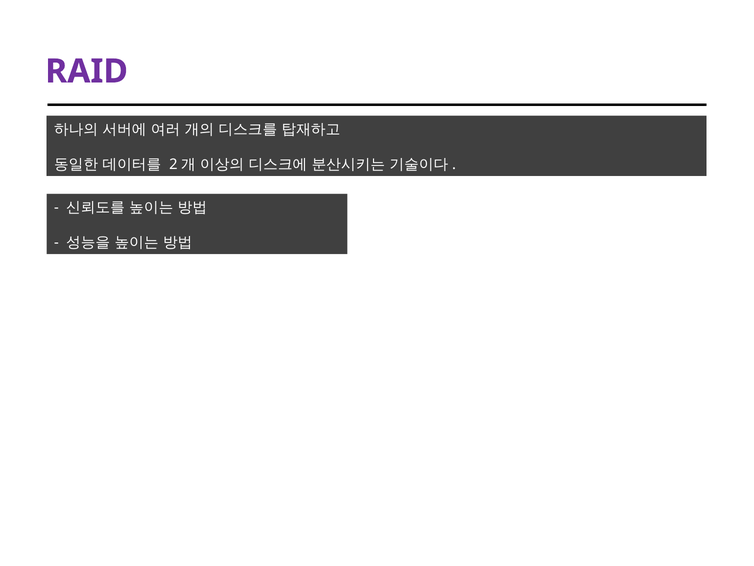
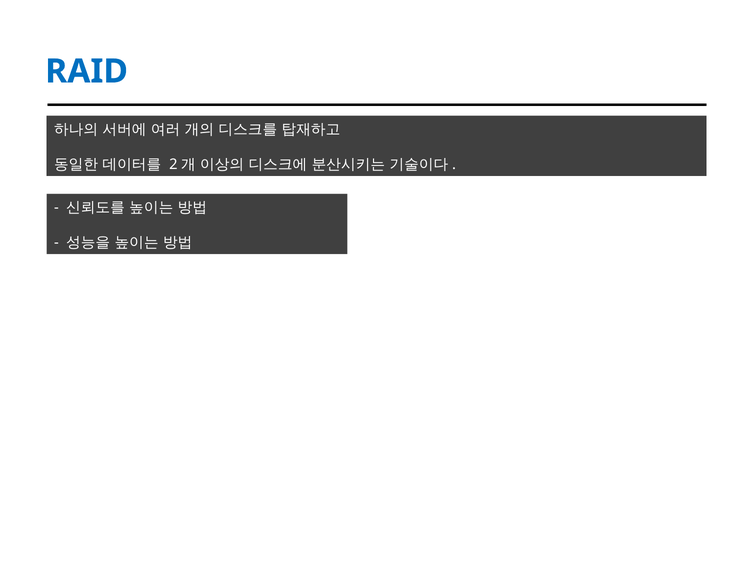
RAID colour: purple -> blue
